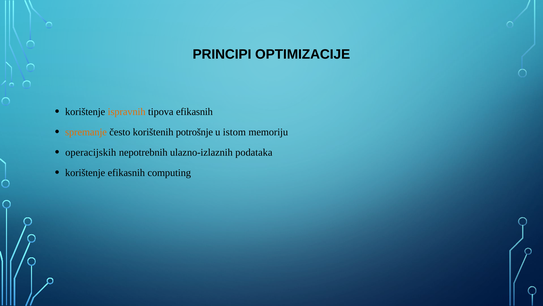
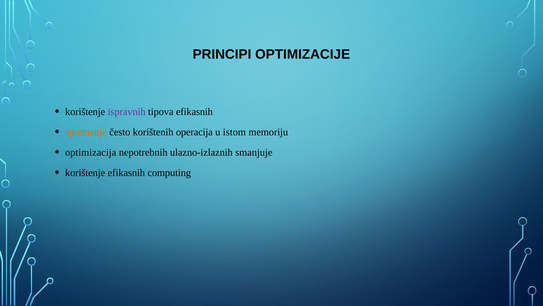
ispravnih colour: orange -> purple
potrošnje: potrošnje -> operacija
operacijskih: operacijskih -> optimizacija
podataka: podataka -> smanjuje
